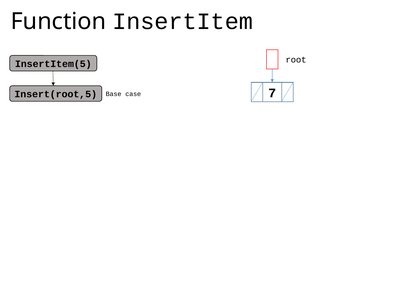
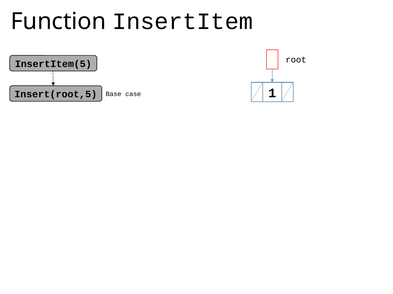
7: 7 -> 1
